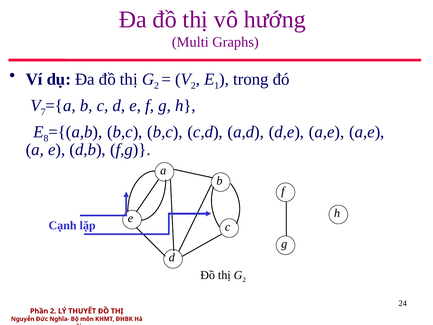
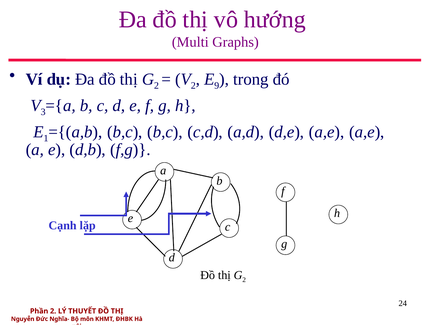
1: 1 -> 9
7: 7 -> 3
8: 8 -> 1
